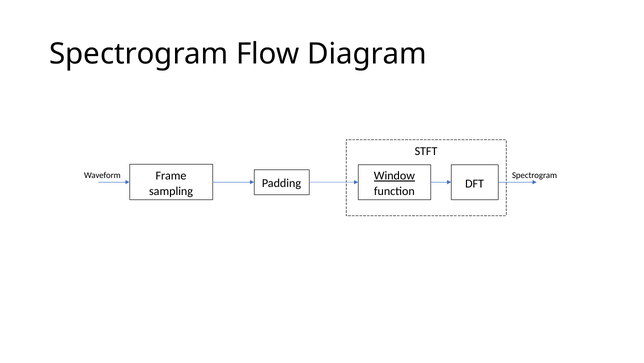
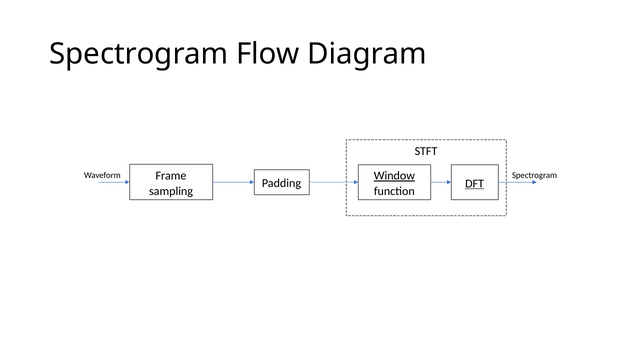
DFT underline: none -> present
